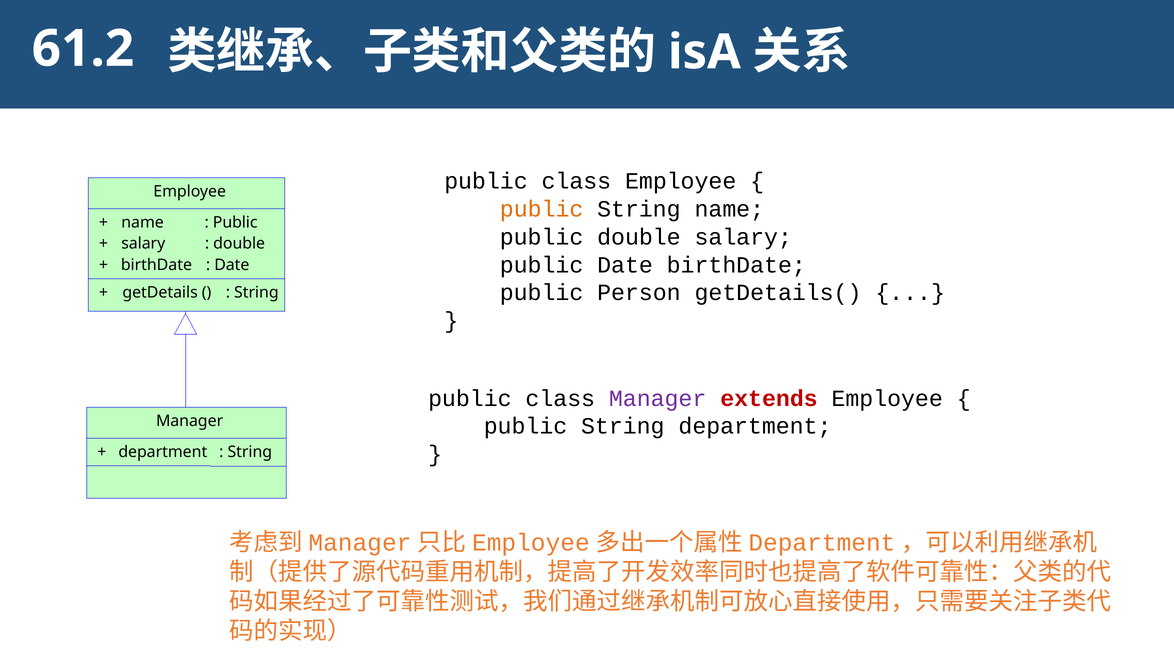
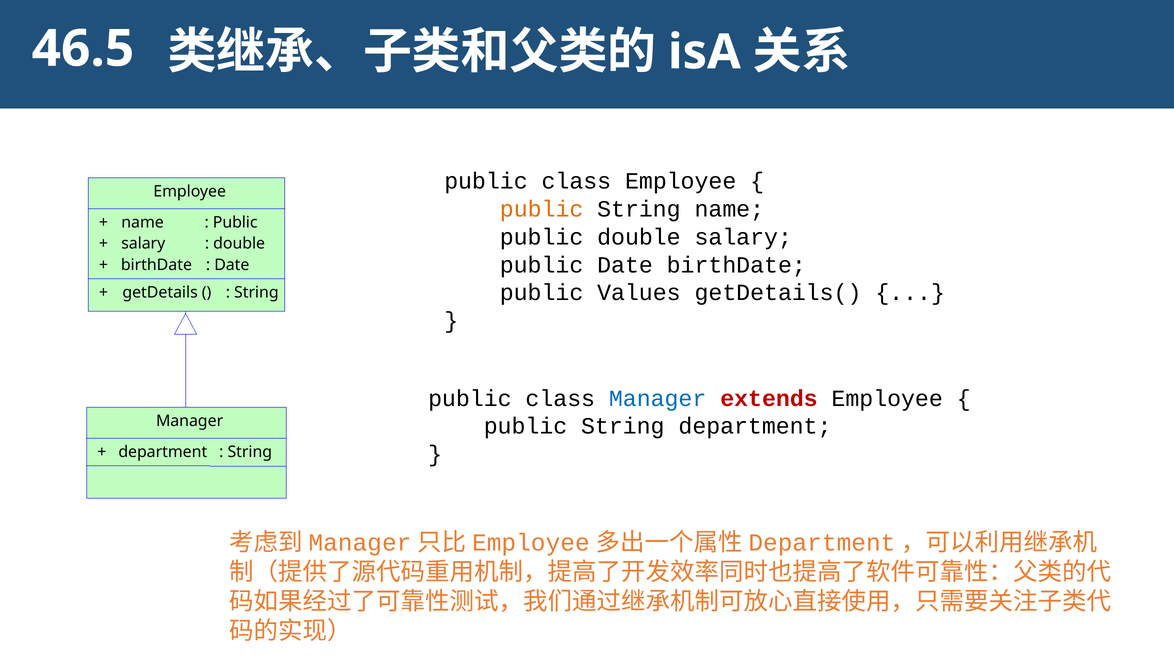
61.2: 61.2 -> 46.5
Person: Person -> Values
Manager at (658, 398) colour: purple -> blue
